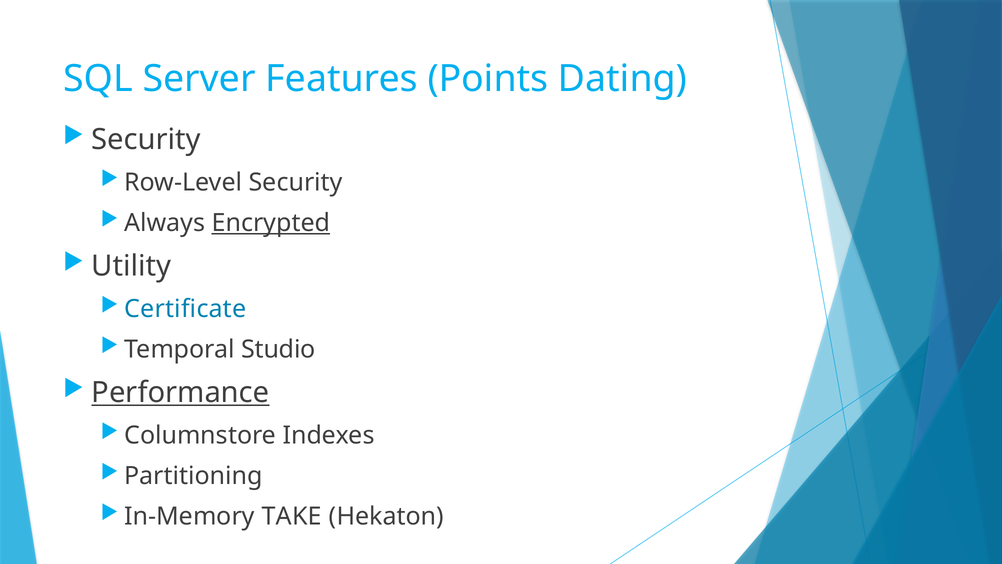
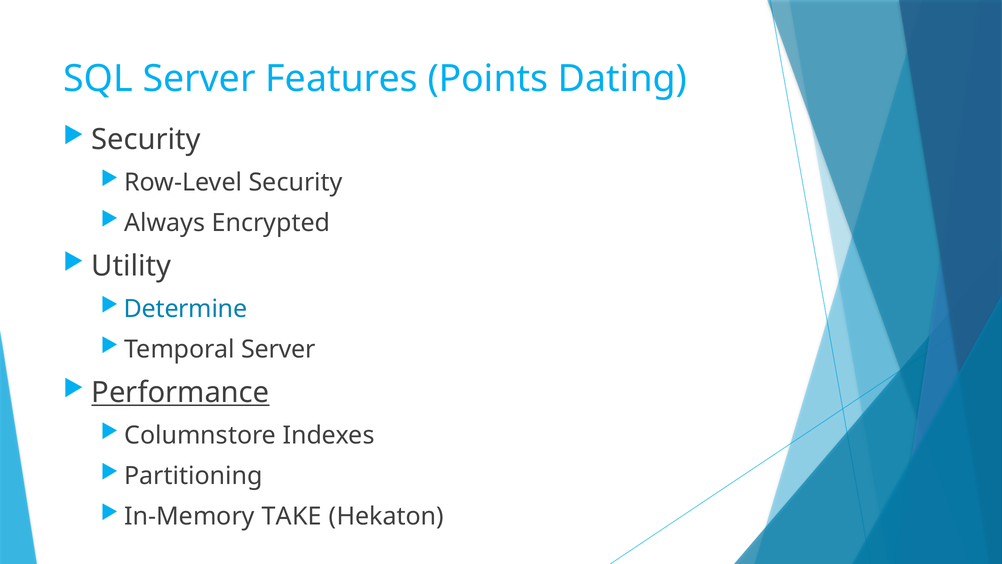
Encrypted underline: present -> none
Certificate: Certificate -> Determine
Temporal Studio: Studio -> Server
